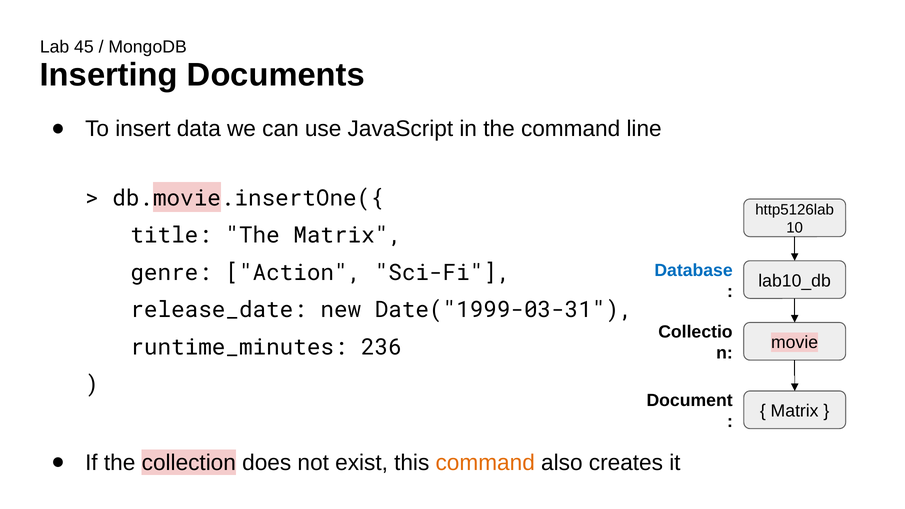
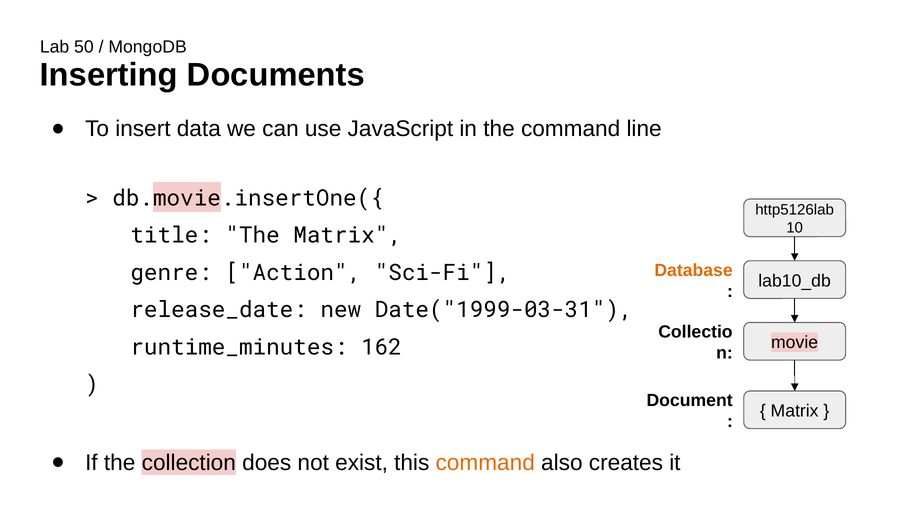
45: 45 -> 50
Database colour: blue -> orange
236: 236 -> 162
